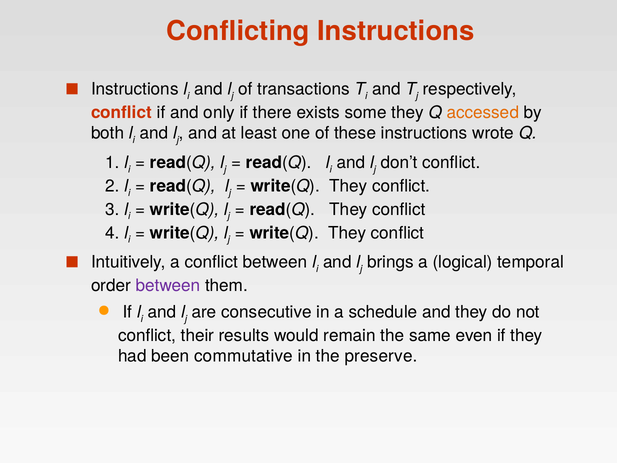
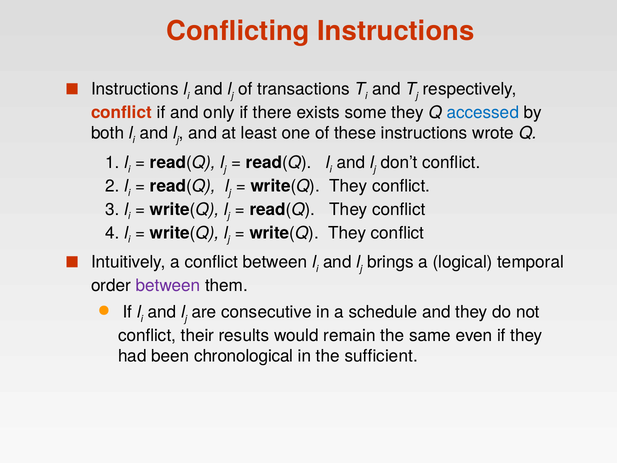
accessed colour: orange -> blue
commutative: commutative -> chronological
preserve: preserve -> sufficient
